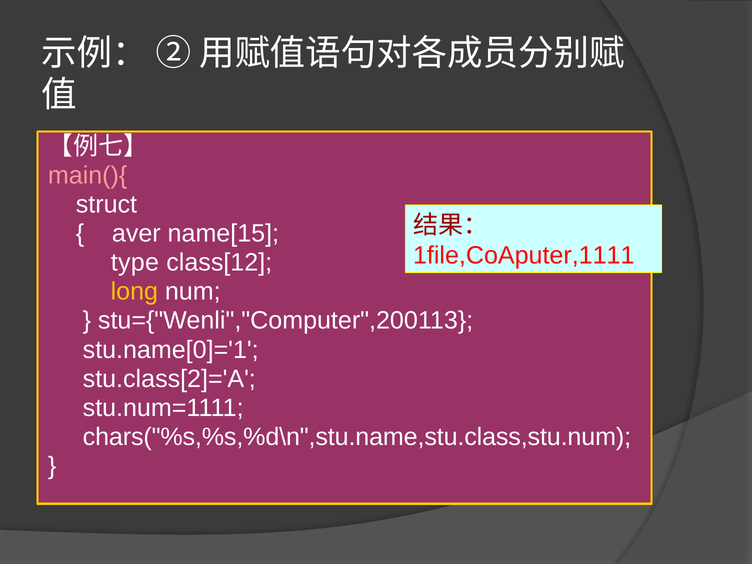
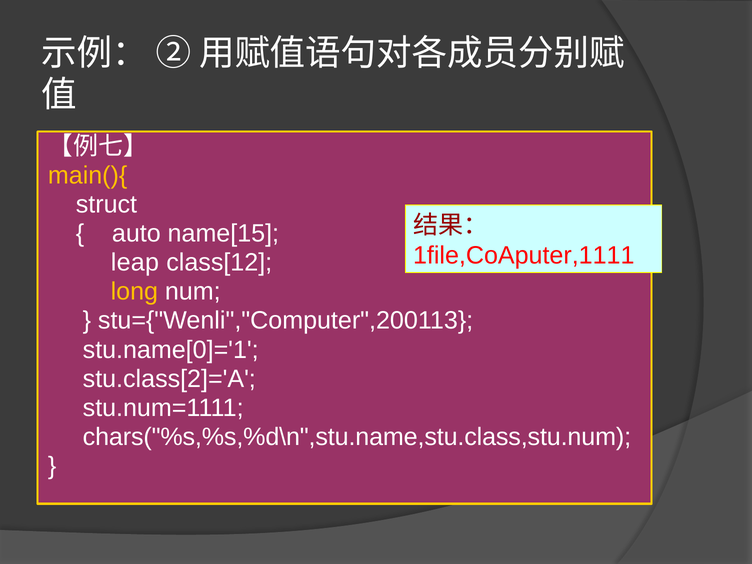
main(){ colour: pink -> yellow
aver: aver -> auto
type: type -> leap
